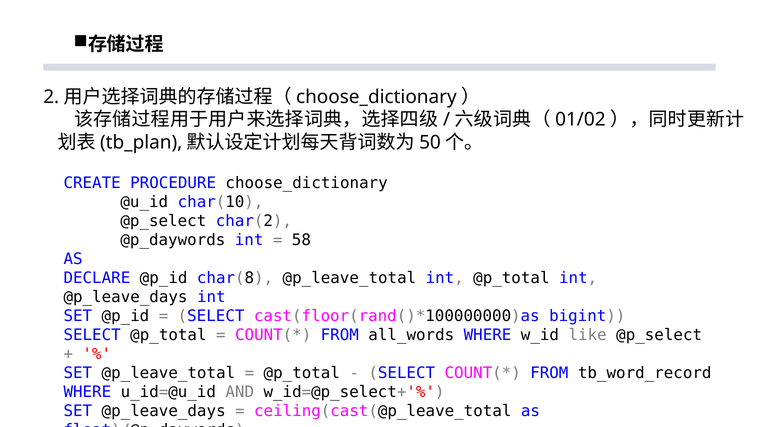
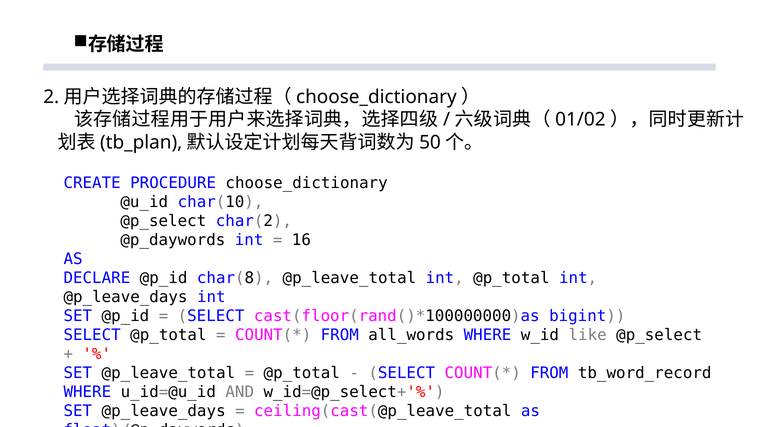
58: 58 -> 16
